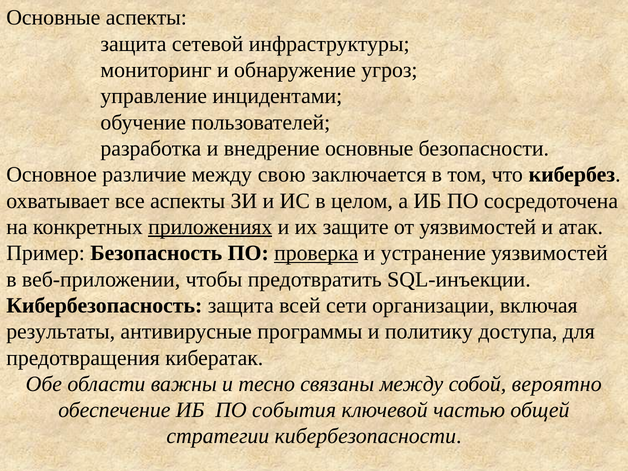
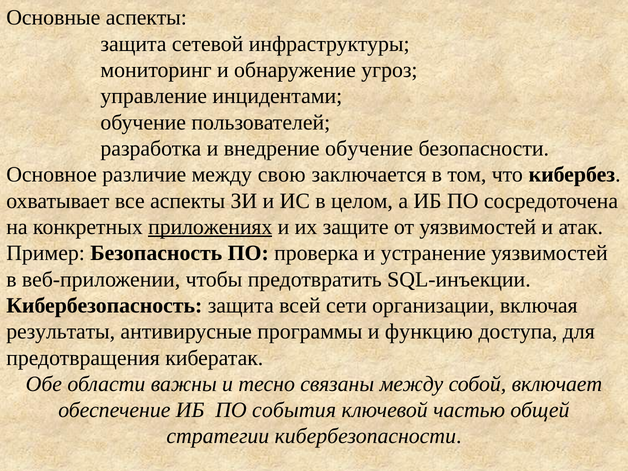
внедрение основные: основные -> обучение
проверка underline: present -> none
политику: политику -> функцию
вероятно: вероятно -> включает
